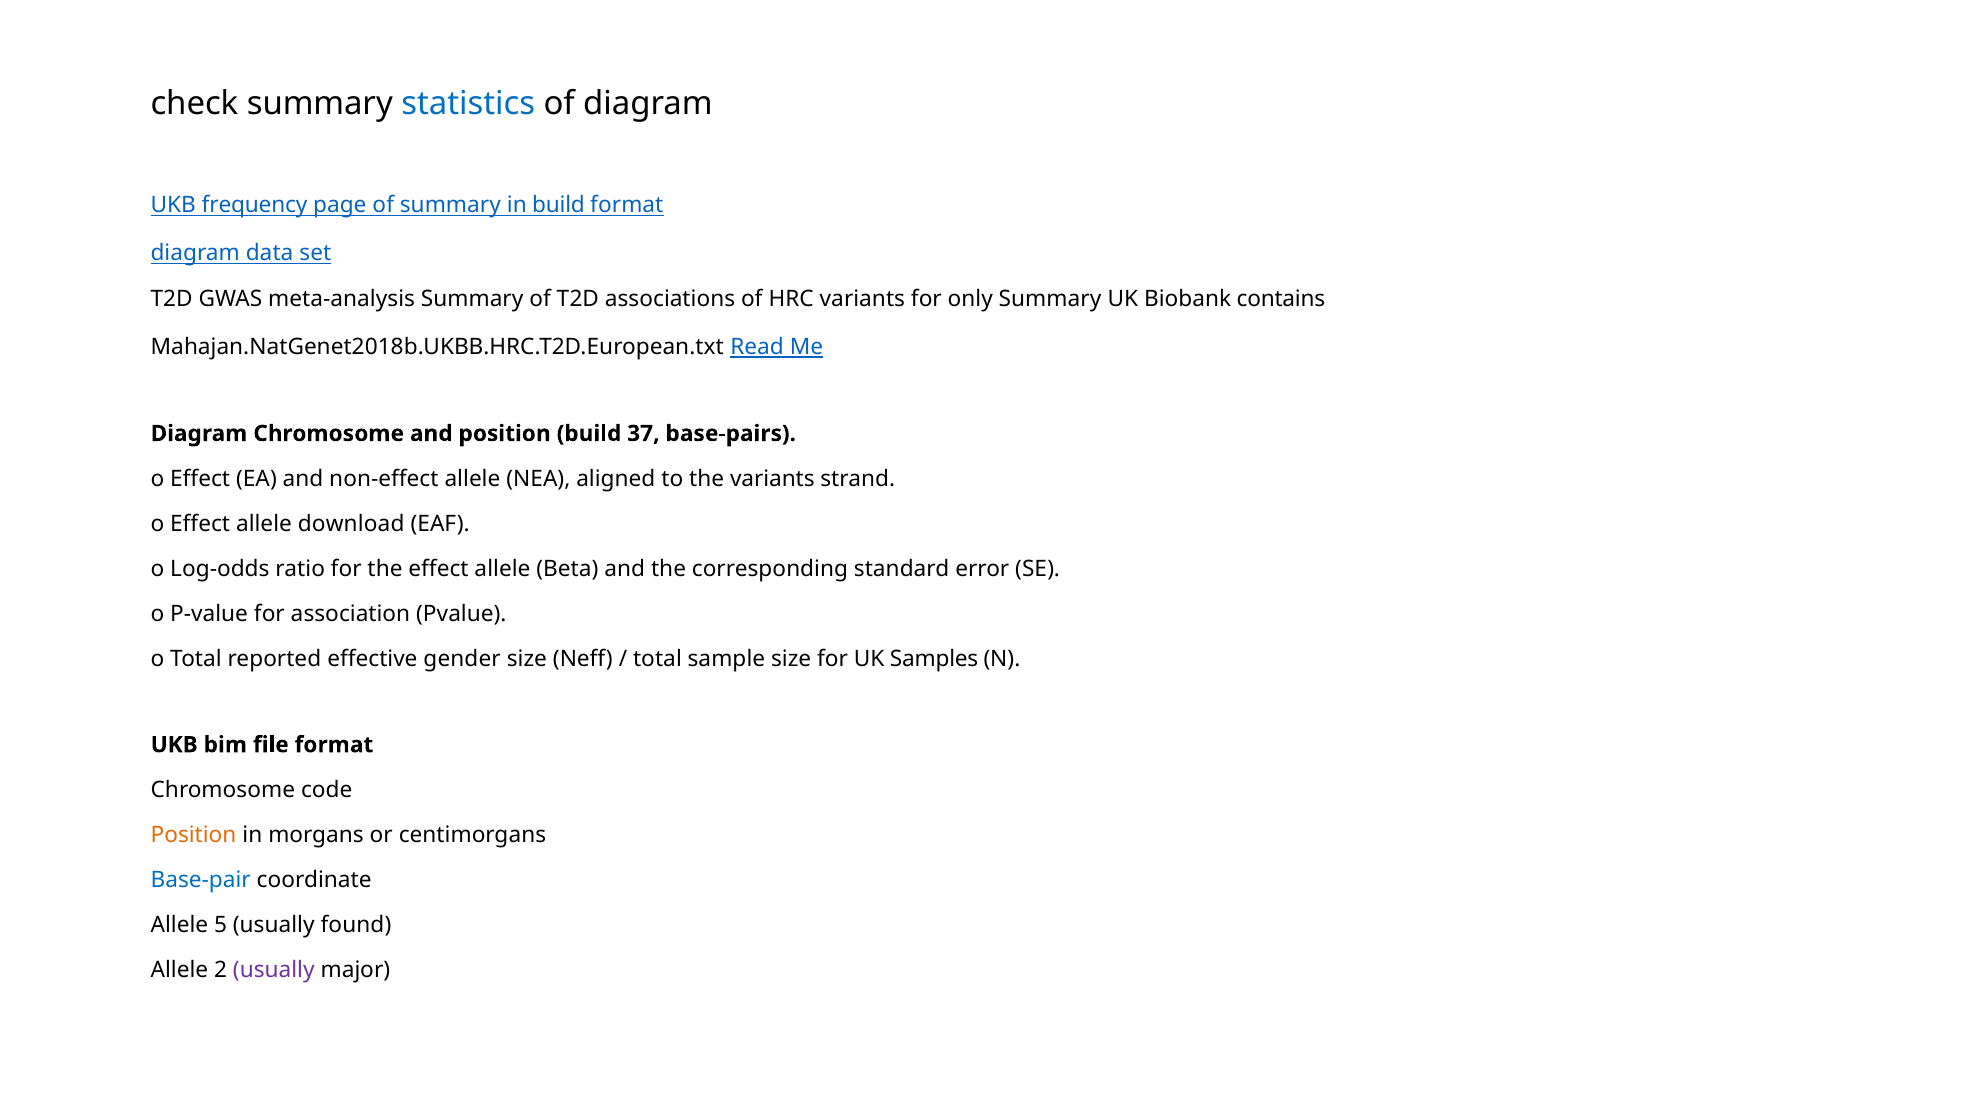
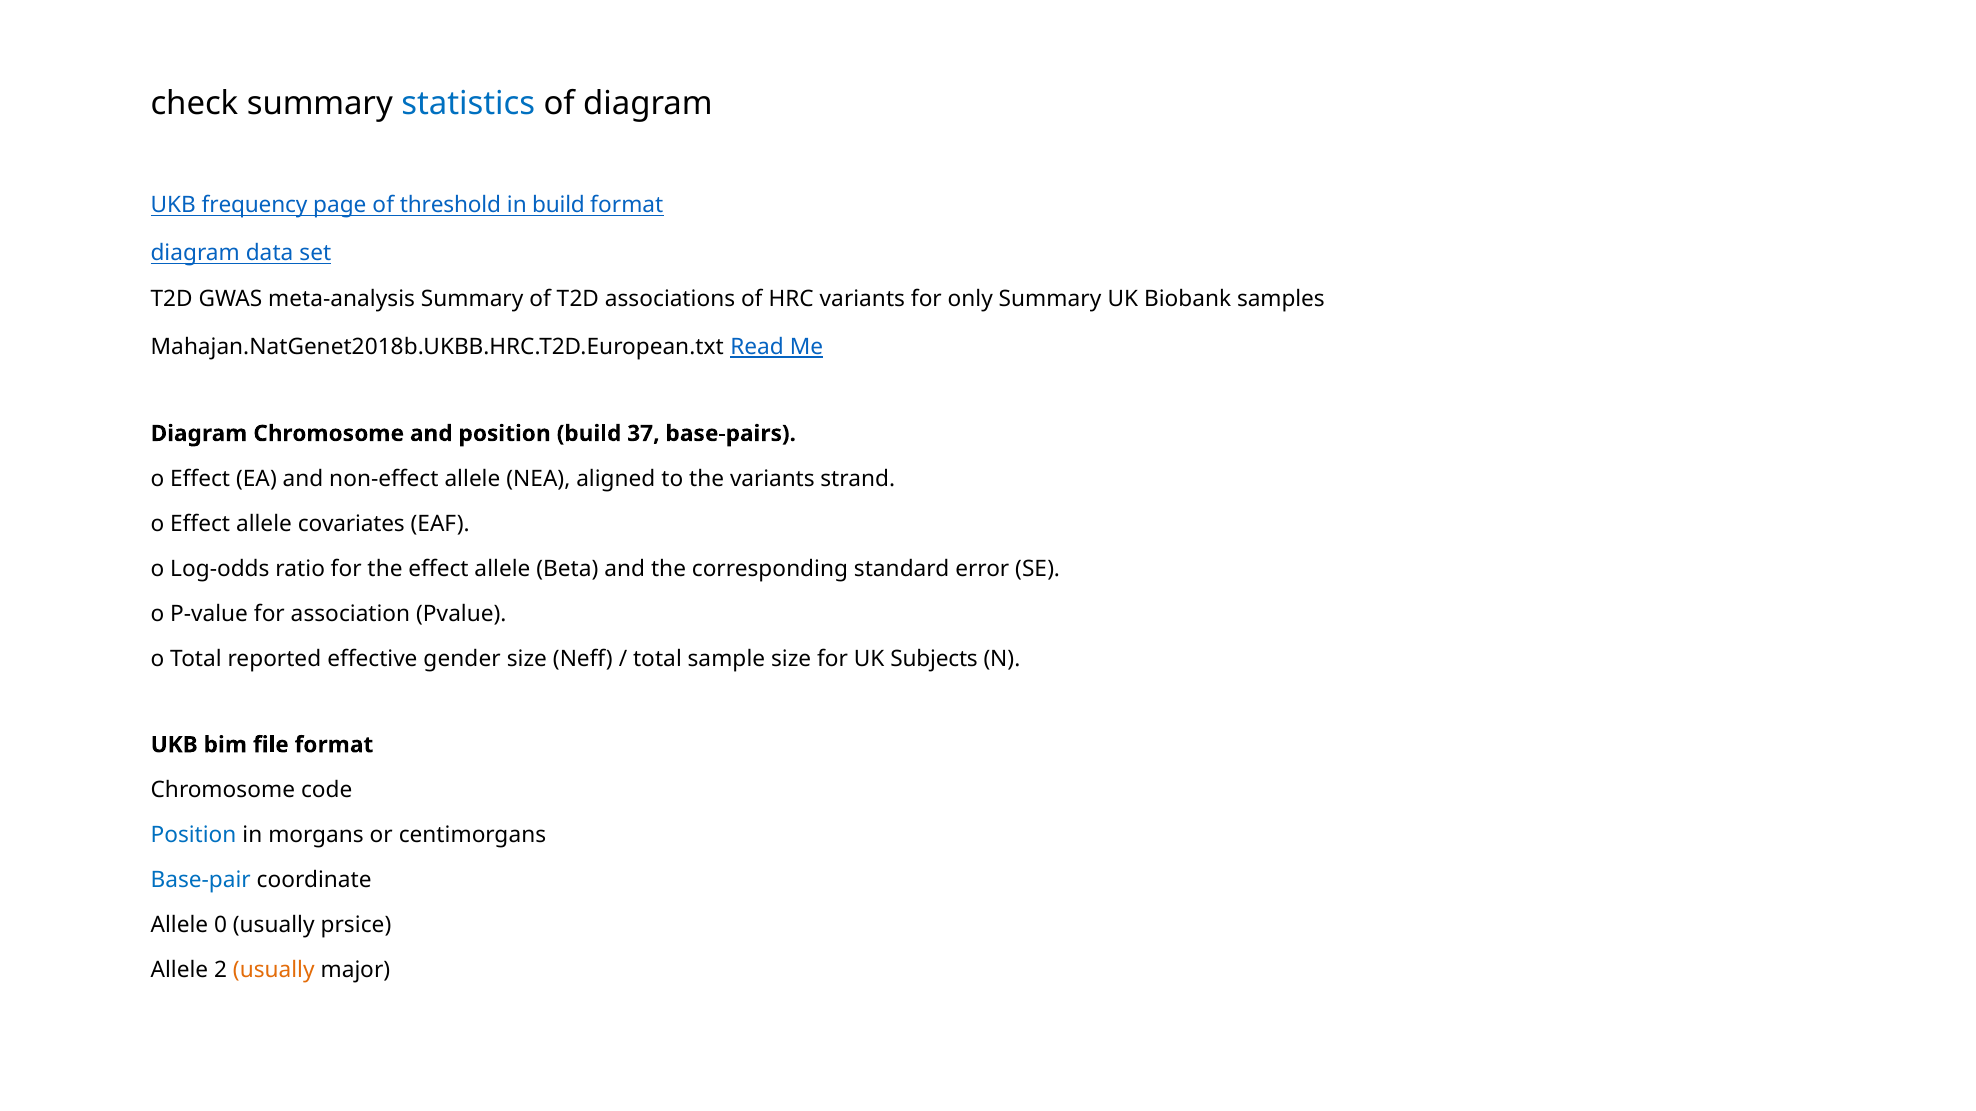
of summary: summary -> threshold
contains: contains -> samples
download: download -> covariates
Samples: Samples -> Subjects
Position at (194, 835) colour: orange -> blue
5: 5 -> 0
found: found -> prsice
usually at (274, 970) colour: purple -> orange
